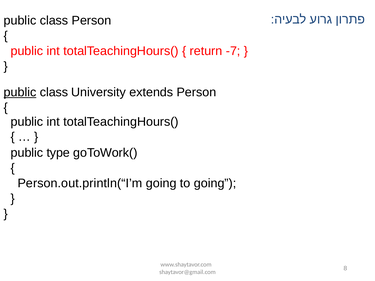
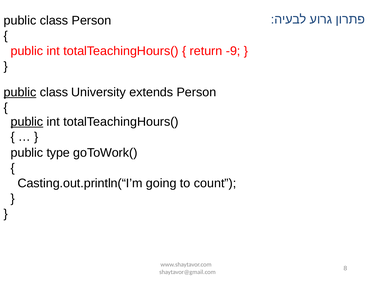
-7: -7 -> -9
public at (27, 122) underline: none -> present
Person.out.println(“I’m: Person.out.println(“I’m -> Casting.out.println(“I’m
to going: going -> count
